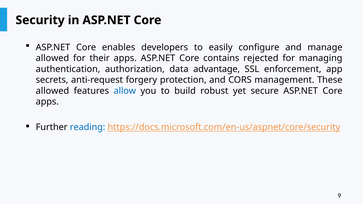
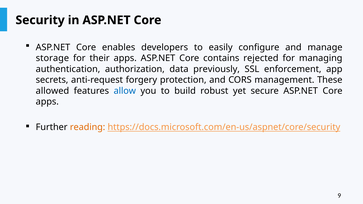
allowed at (52, 58): allowed -> storage
advantage: advantage -> previously
reading colour: blue -> orange
